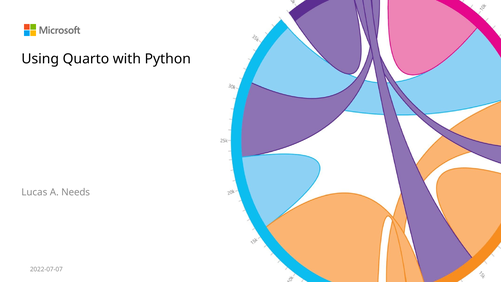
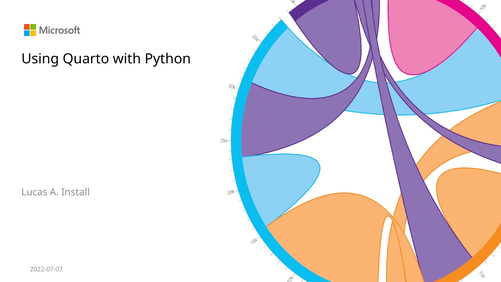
Needs: Needs -> Install
